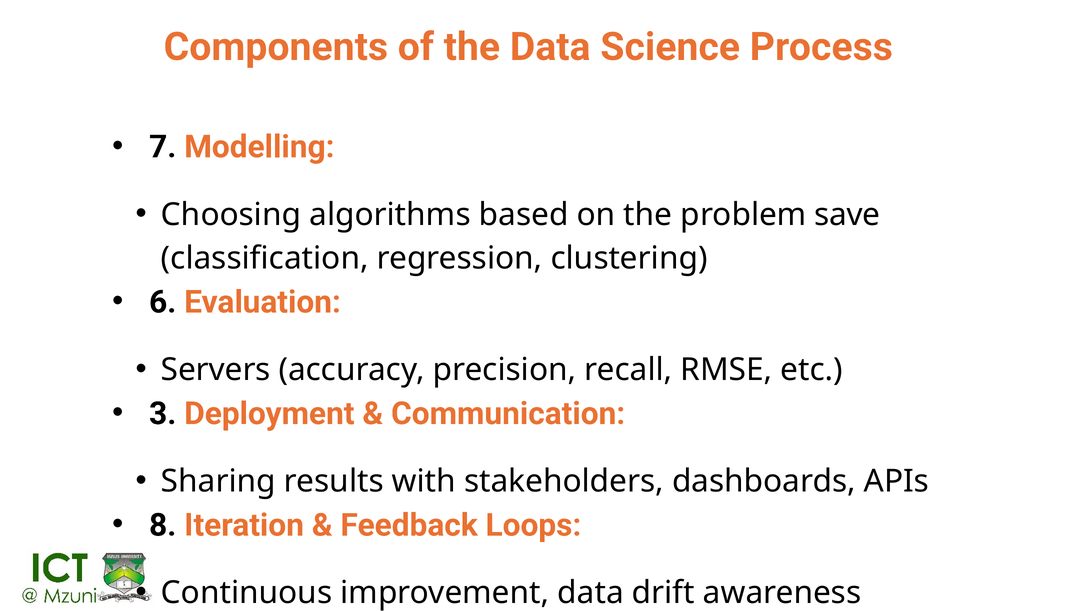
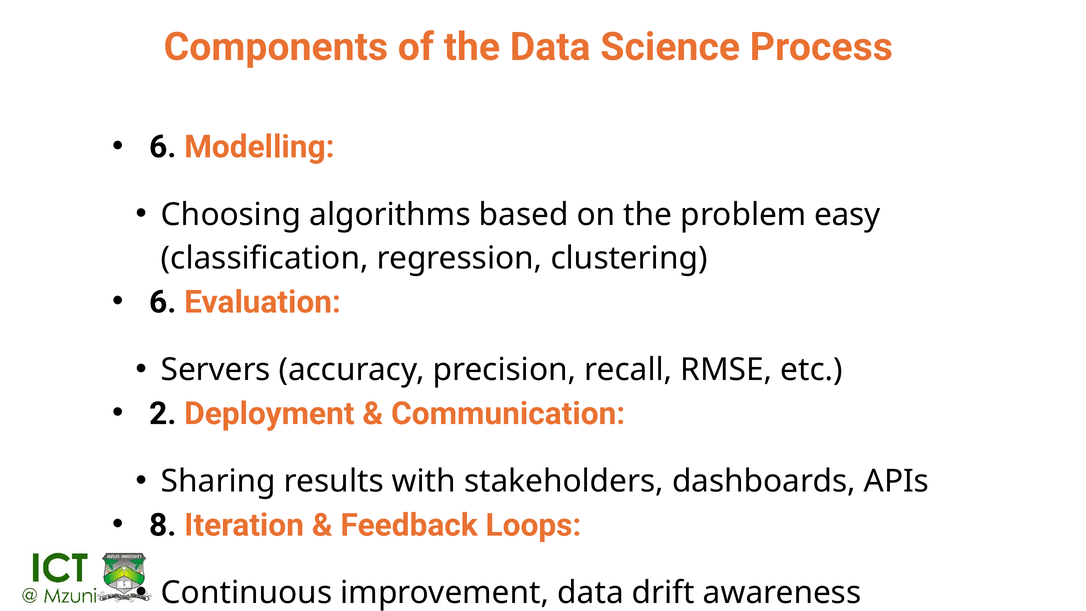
7 at (163, 147): 7 -> 6
save: save -> easy
3: 3 -> 2
